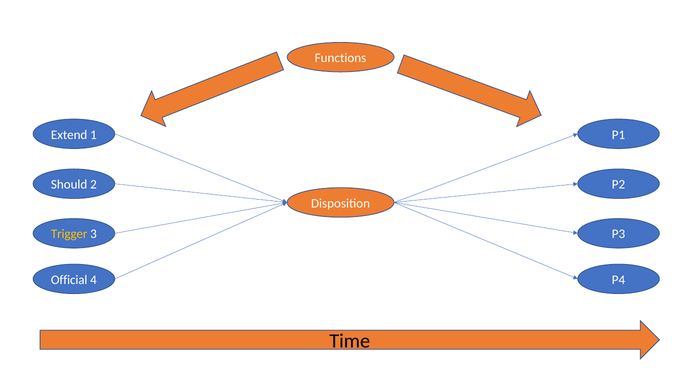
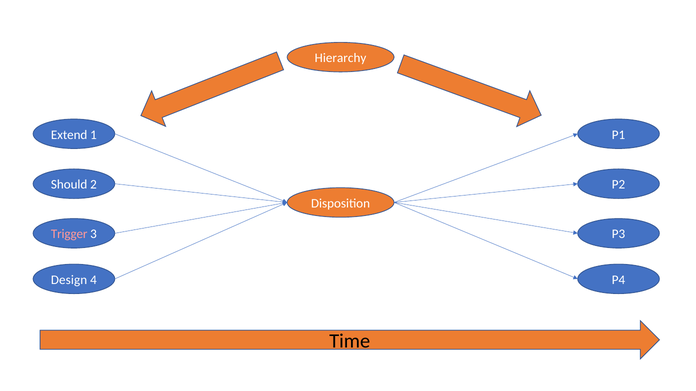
Functions: Functions -> Hierarchy
Trigger colour: yellow -> pink
Official: Official -> Design
